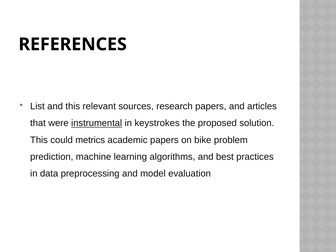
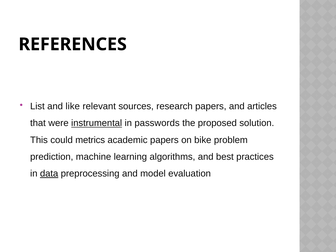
and this: this -> like
keystrokes: keystrokes -> passwords
data underline: none -> present
